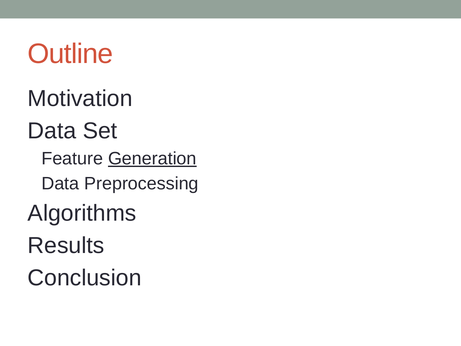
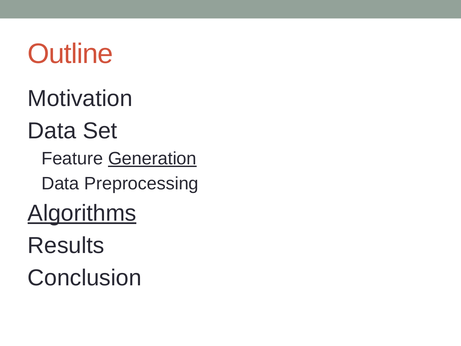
Algorithms underline: none -> present
